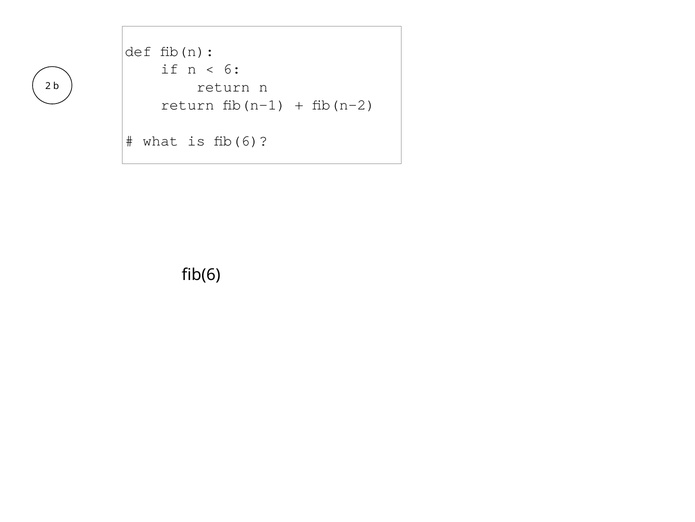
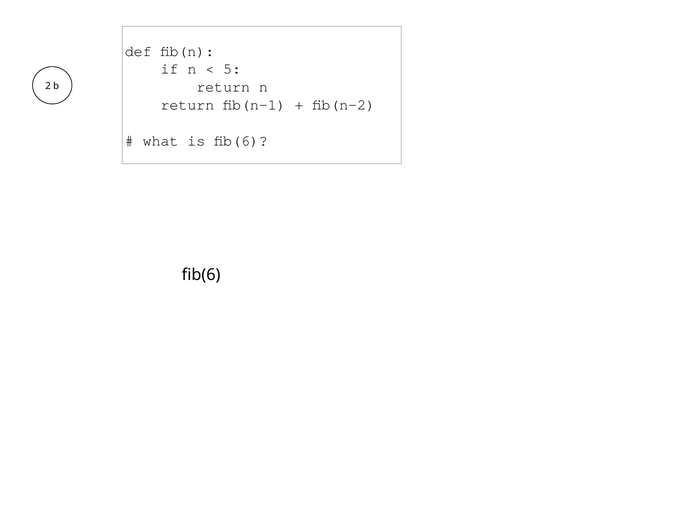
6: 6 -> 5
